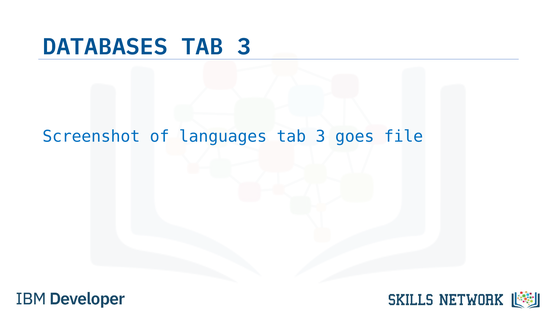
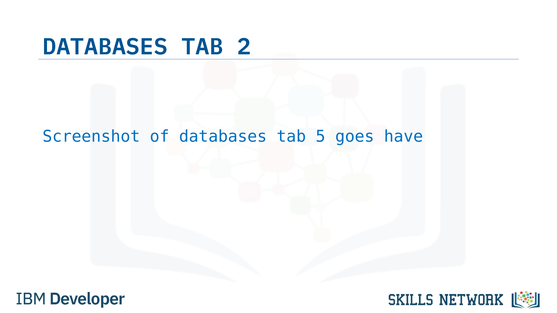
3 at (244, 47): 3 -> 2
of languages: languages -> databases
3 at (321, 137): 3 -> 5
file: file -> have
